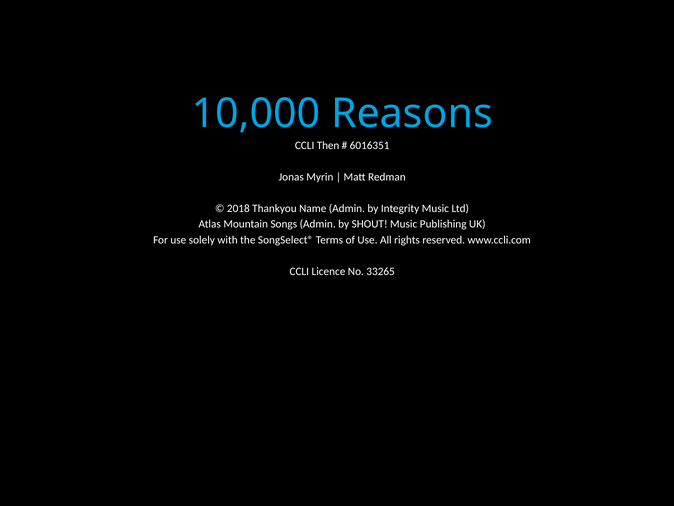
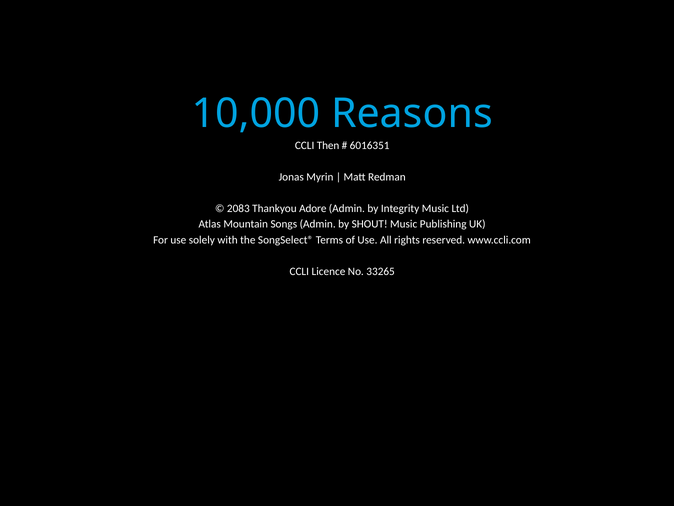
2018: 2018 -> 2083
Name: Name -> Adore
